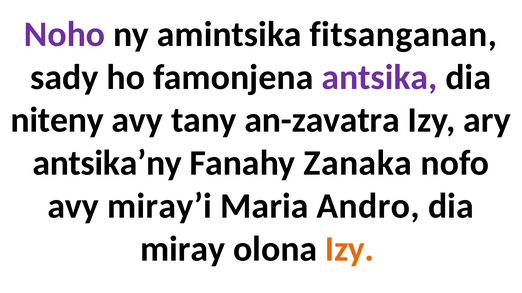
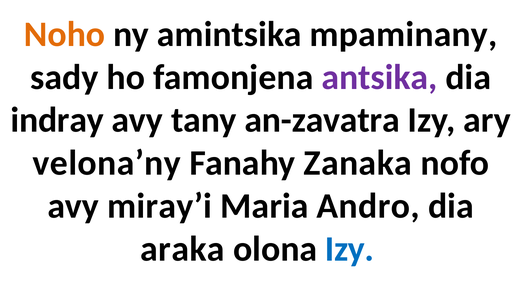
Noho colour: purple -> orange
fitsanganan: fitsanganan -> mpaminany
niteny: niteny -> indray
antsika’ny: antsika’ny -> velona’ny
miray: miray -> araka
Izy at (350, 250) colour: orange -> blue
